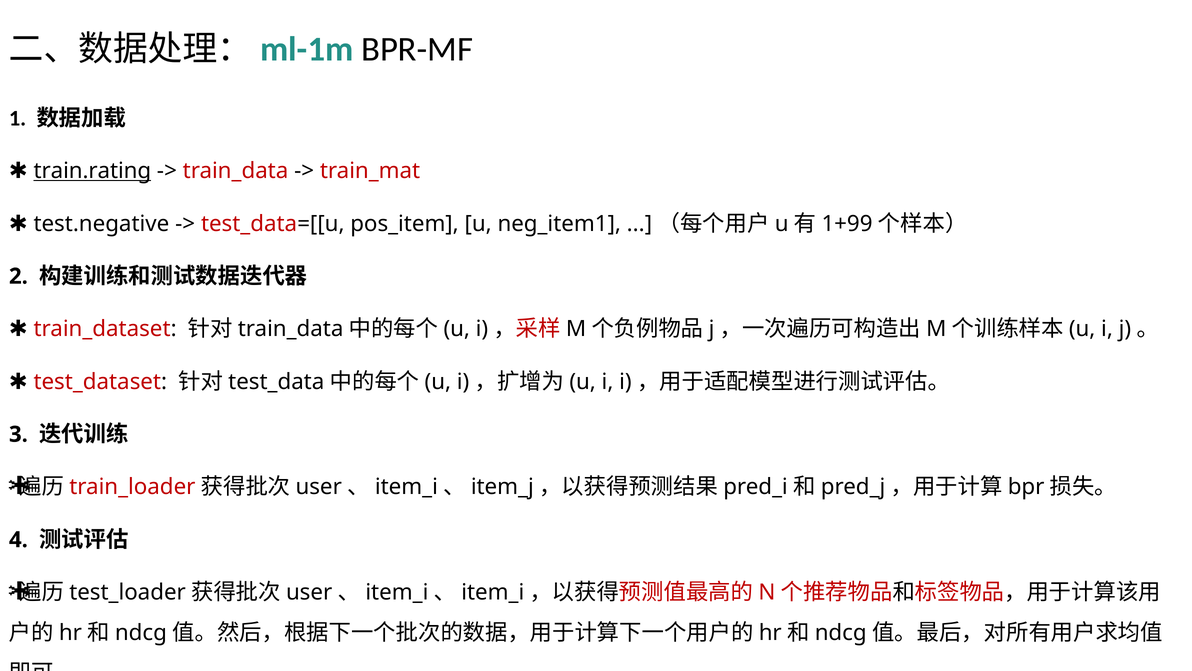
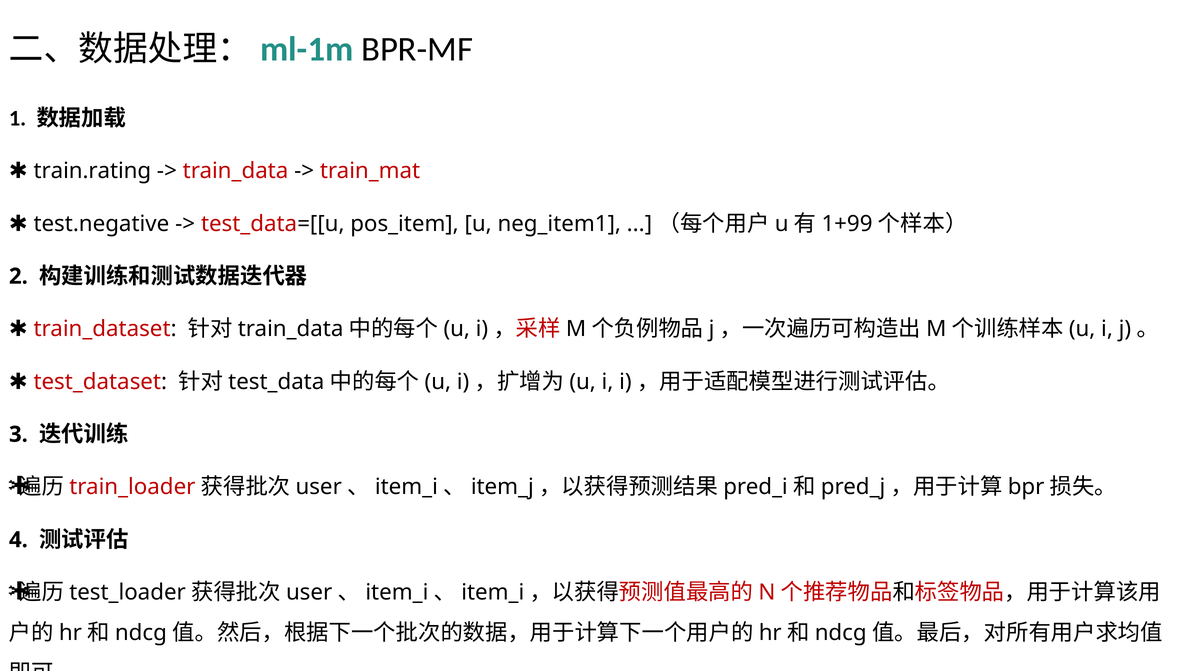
train.rating underline: present -> none
